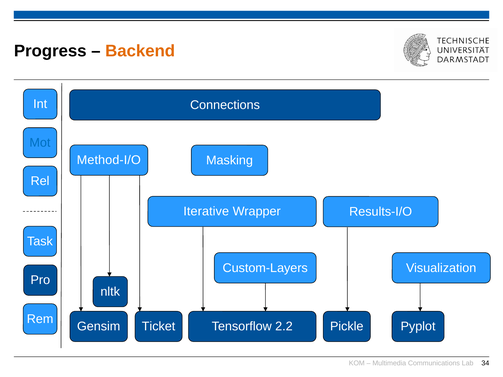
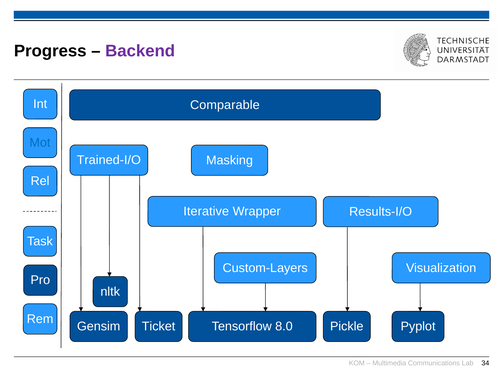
Backend colour: orange -> purple
Connections: Connections -> Comparable
Method-I/O: Method-I/O -> Trained-I/O
2.2: 2.2 -> 8.0
